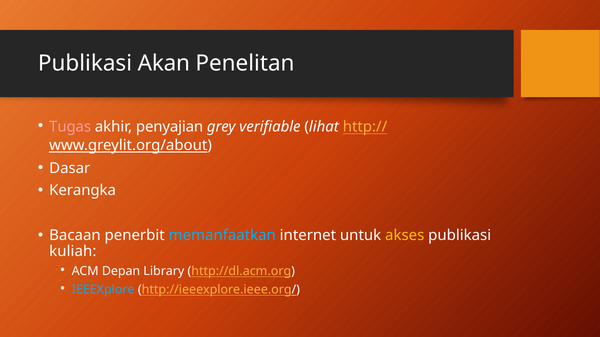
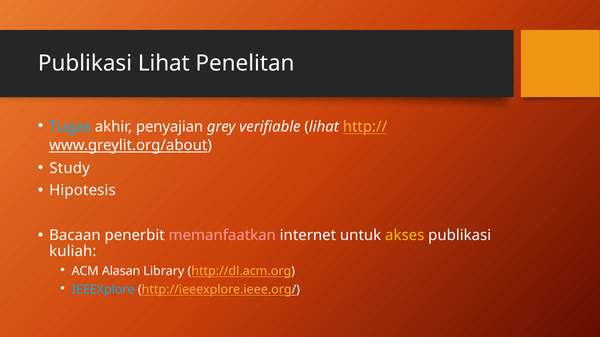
Publikasi Akan: Akan -> Lihat
Tugas colour: pink -> light blue
Dasar: Dasar -> Study
Kerangka: Kerangka -> Hipotesis
memanfaatkan colour: light blue -> pink
Depan: Depan -> Alasan
